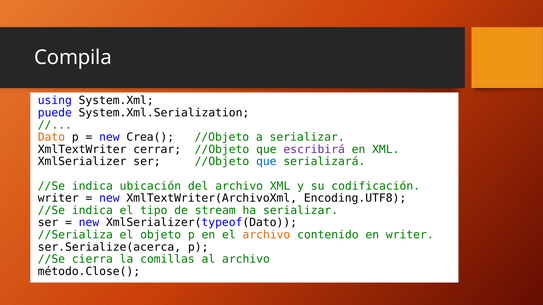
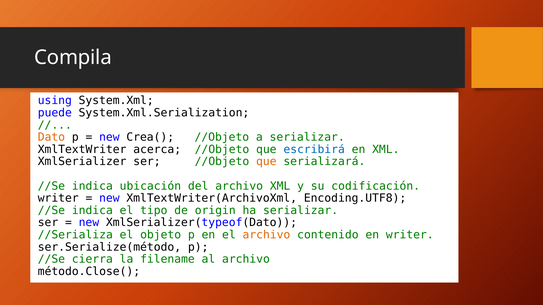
cerrar: cerrar -> acerca
escribirá colour: purple -> blue
que at (266, 162) colour: blue -> orange
stream: stream -> origin
ser.Serialize(acerca: ser.Serialize(acerca -> ser.Serialize(método
comillas: comillas -> filename
